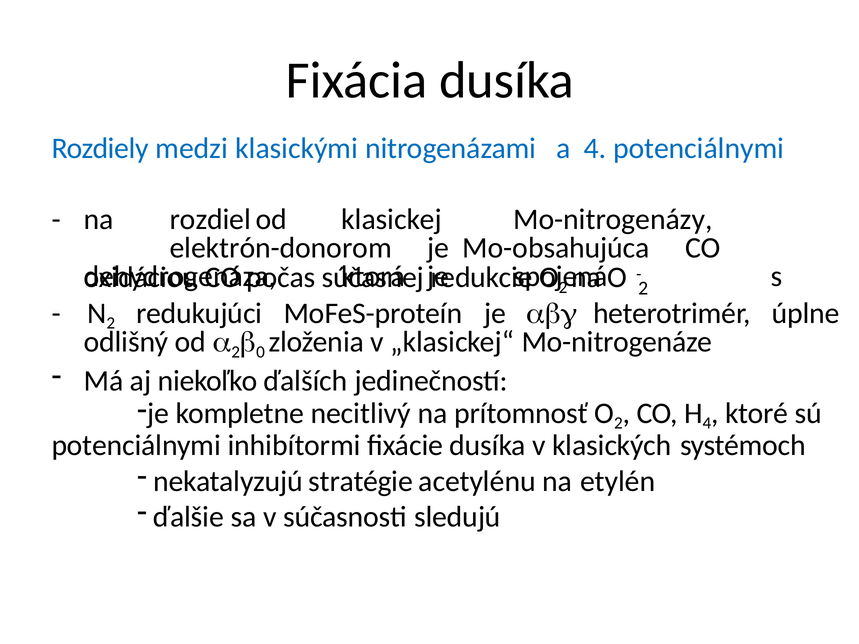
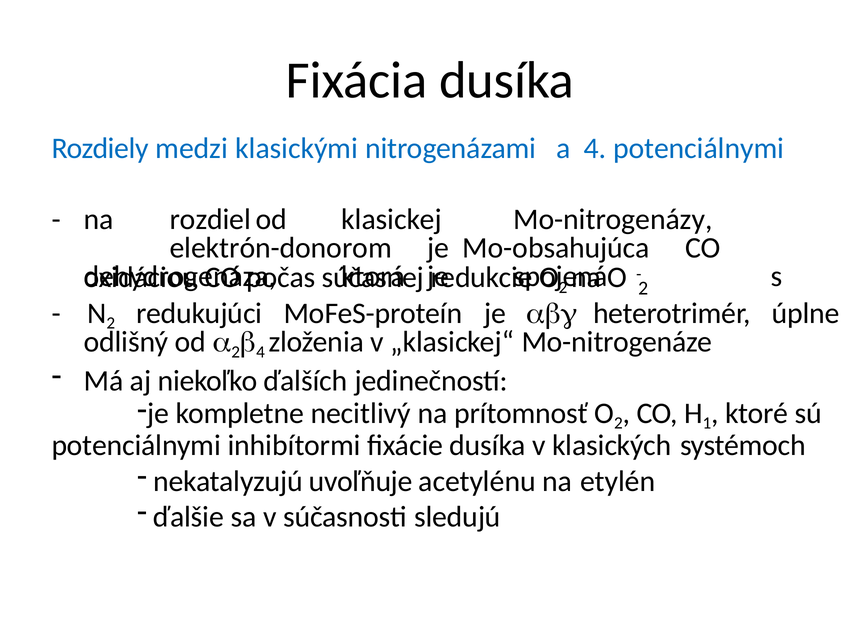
0 at (261, 352): 0 -> 4
4 at (707, 423): 4 -> 1
stratégie: stratégie -> uvoľňuje
